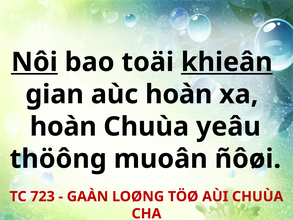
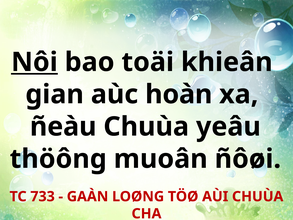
khieân underline: present -> none
hoàn at (63, 127): hoàn -> ñeàu
723: 723 -> 733
